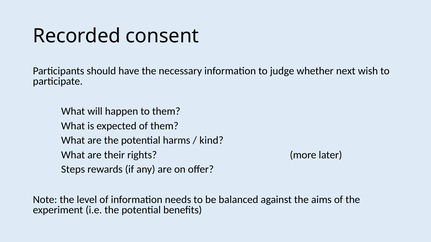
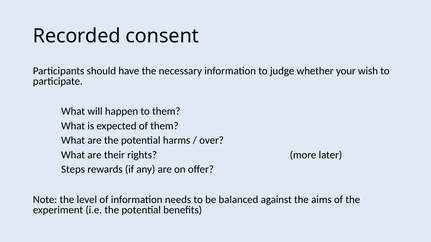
next: next -> your
kind: kind -> over
